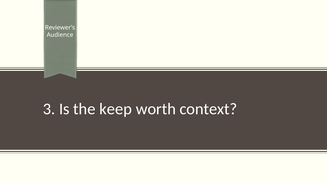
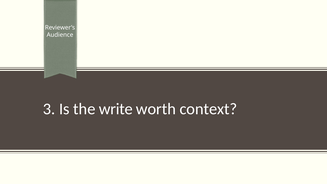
keep: keep -> write
